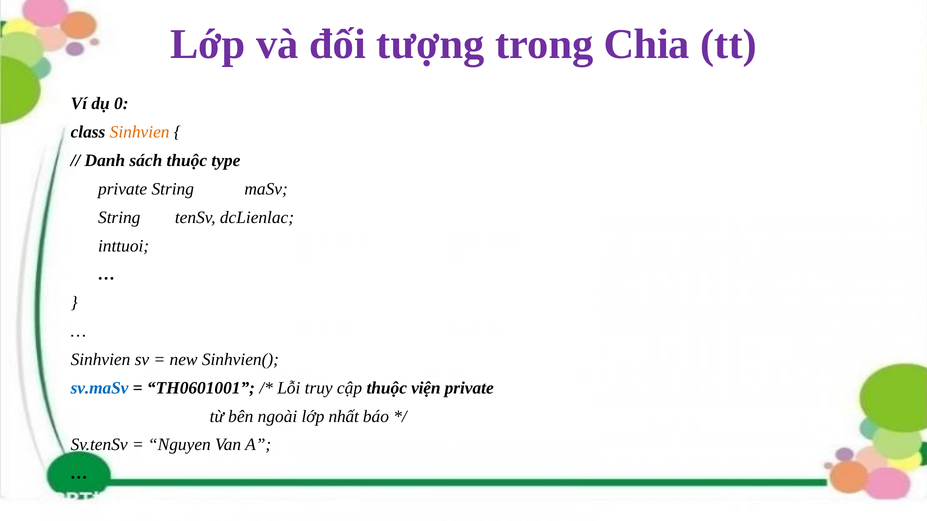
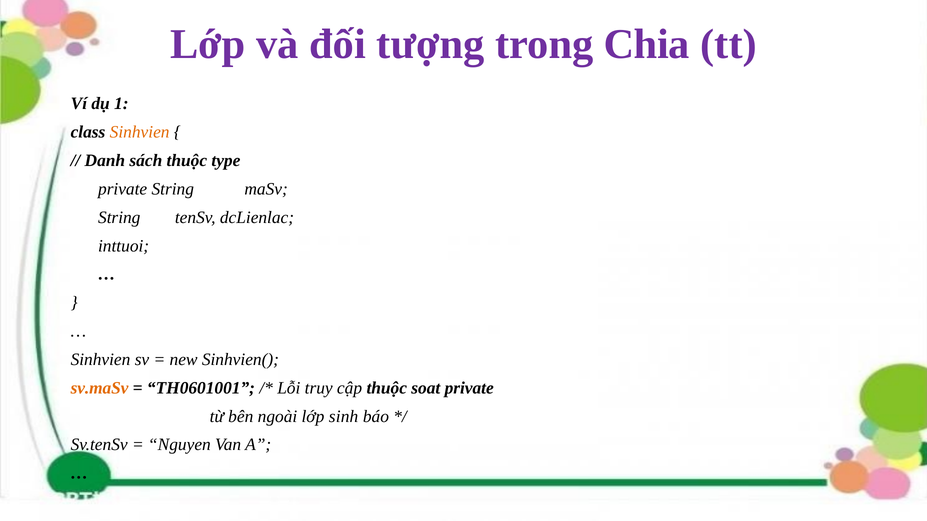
0: 0 -> 1
sv.maSv colour: blue -> orange
viện: viện -> soat
nhất: nhất -> sinh
